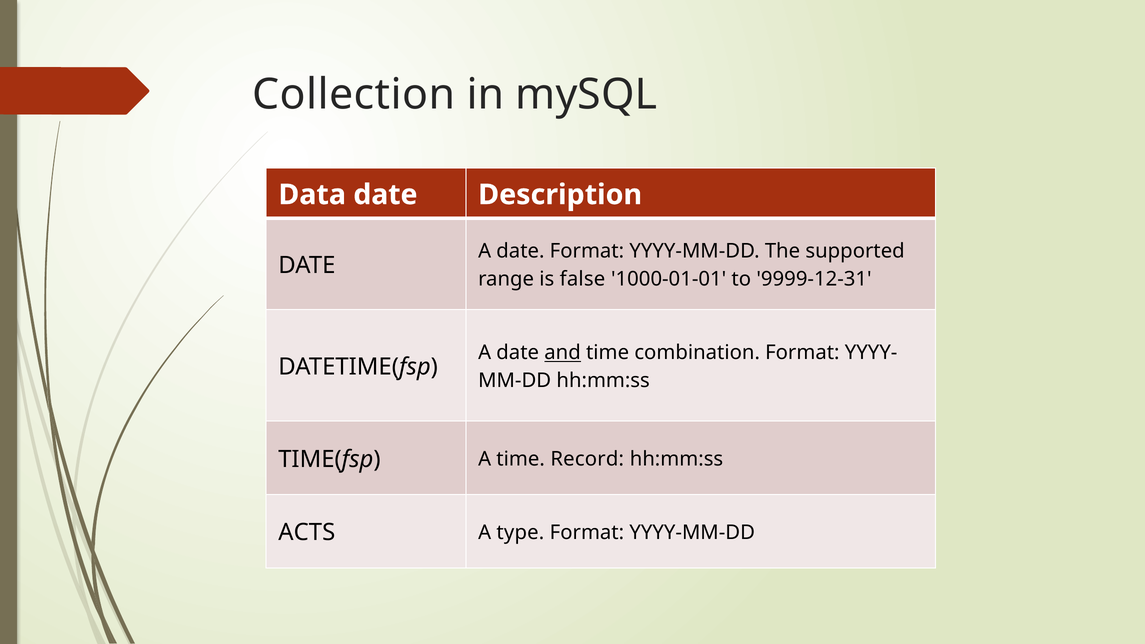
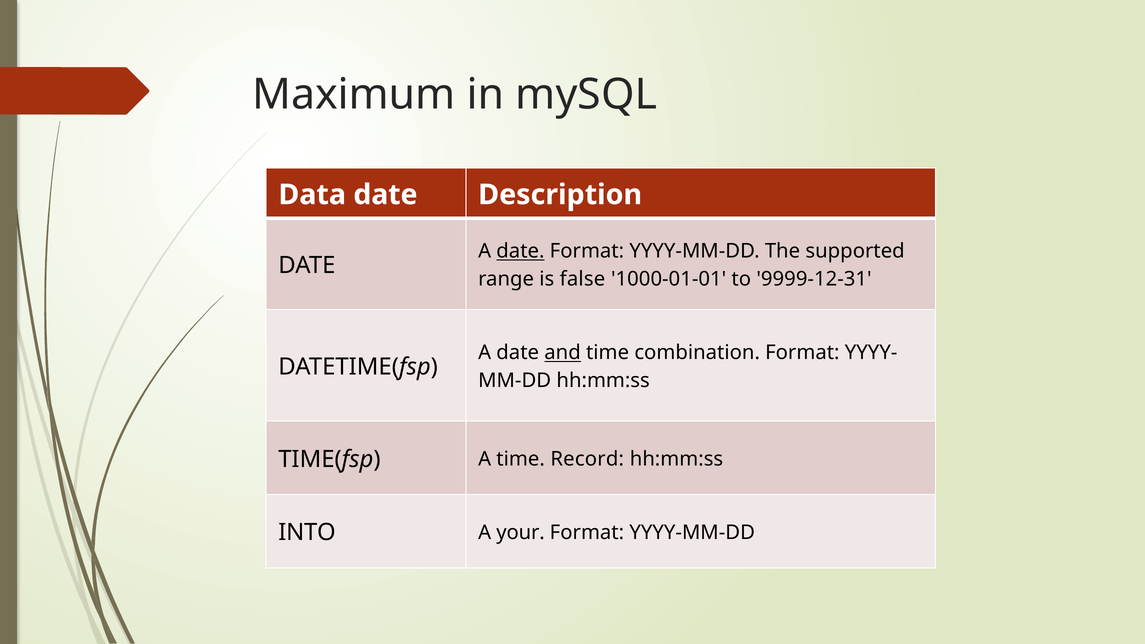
Collection: Collection -> Maximum
date at (520, 251) underline: none -> present
ACTS: ACTS -> INTO
type: type -> your
